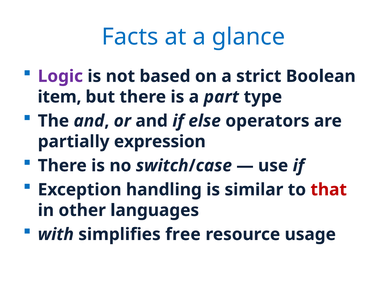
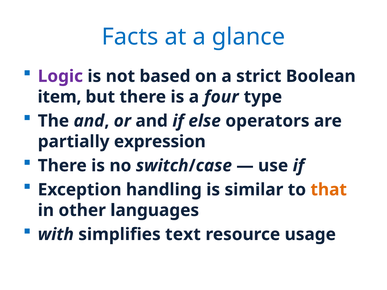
part: part -> four
that colour: red -> orange
free: free -> text
